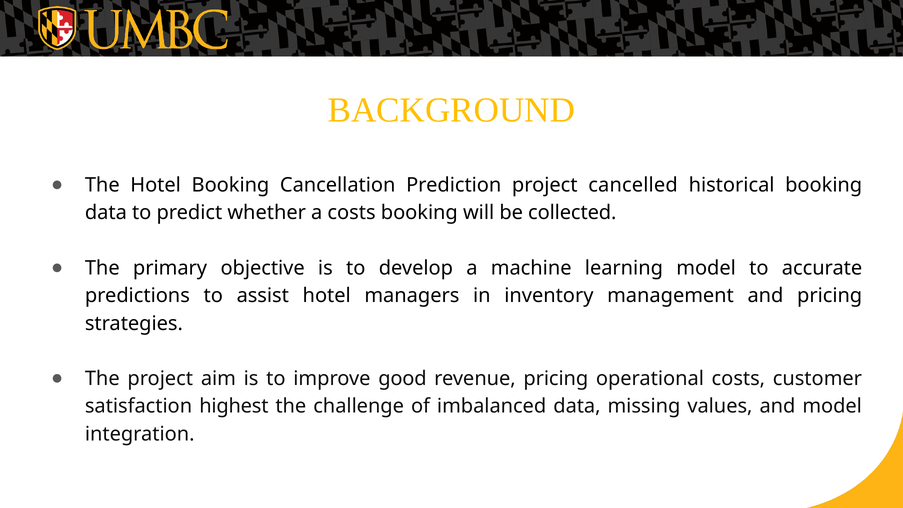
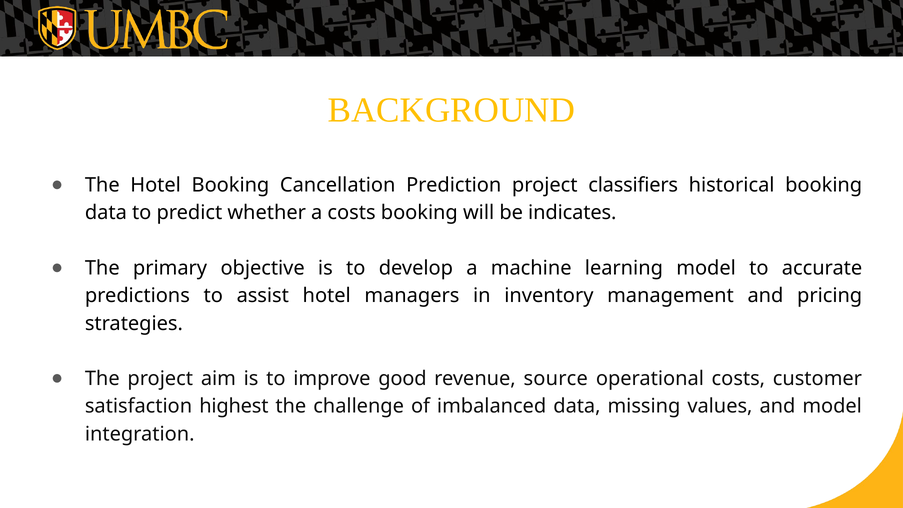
cancelled: cancelled -> classifiers
collected: collected -> indicates
revenue pricing: pricing -> source
